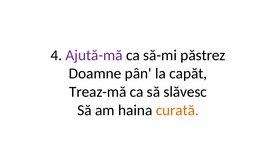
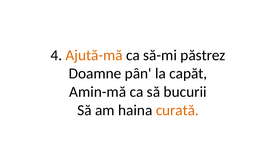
Ajută-mă colour: purple -> orange
Treaz-mă: Treaz-mă -> Amin-mă
slăvesc: slăvesc -> bucurii
